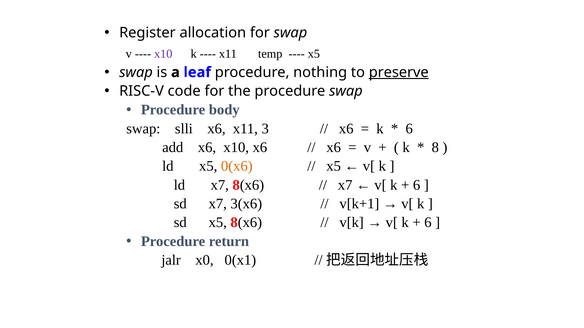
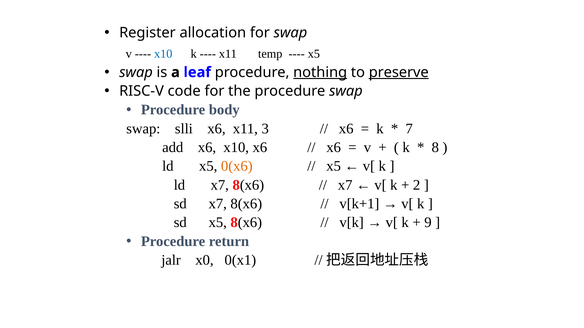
x10 at (163, 54) colour: purple -> blue
nothing underline: none -> present
6 at (409, 129): 6 -> 7
6 at (417, 185): 6 -> 2
sd x7 3(x6: 3(x6 -> 8(x6
6 at (428, 223): 6 -> 9
